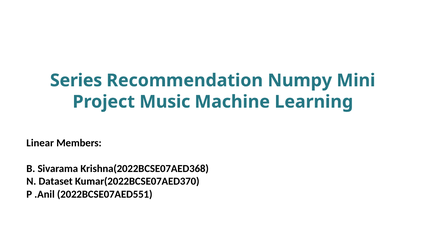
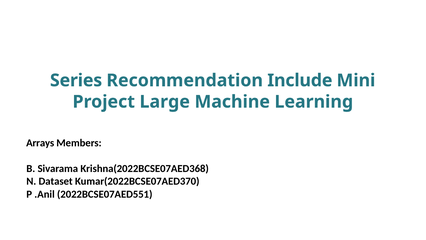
Numpy: Numpy -> Include
Music: Music -> Large
Linear: Linear -> Arrays
